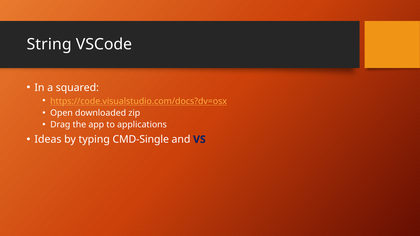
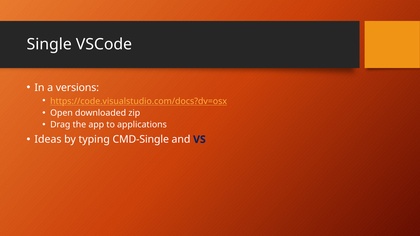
String: String -> Single
squared: squared -> versions
